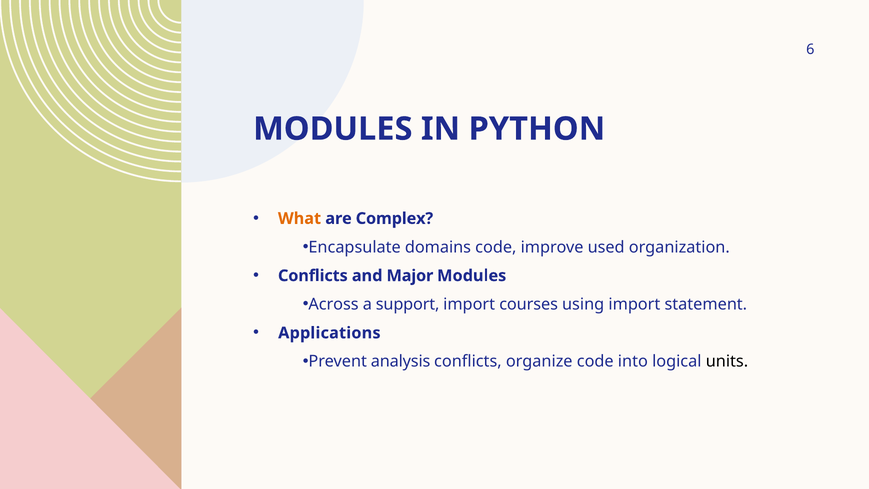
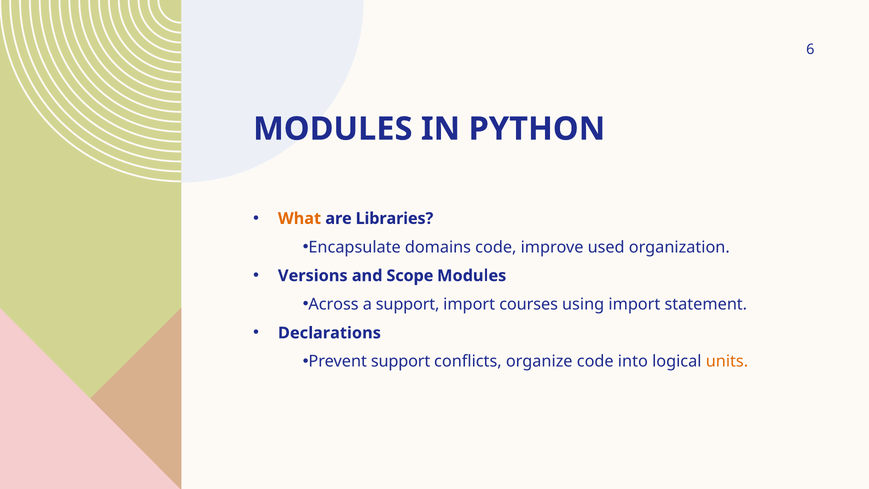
Complex: Complex -> Libraries
Conflicts at (313, 276): Conflicts -> Versions
Major: Major -> Scope
Applications: Applications -> Declarations
Prevent analysis: analysis -> support
units colour: black -> orange
